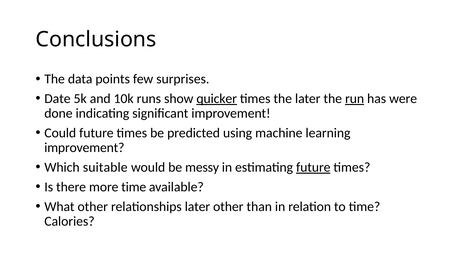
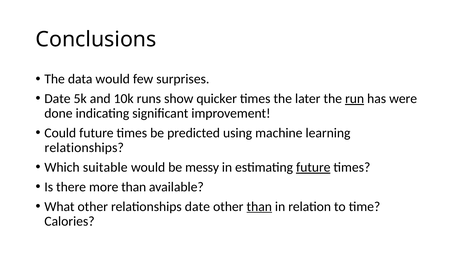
data points: points -> would
quicker underline: present -> none
improvement at (84, 148): improvement -> relationships
more time: time -> than
relationships later: later -> date
than at (259, 206) underline: none -> present
